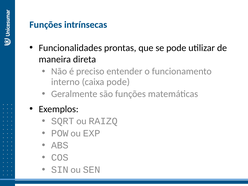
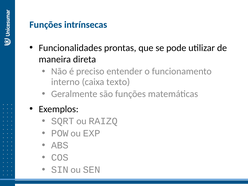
caixa pode: pode -> texto
